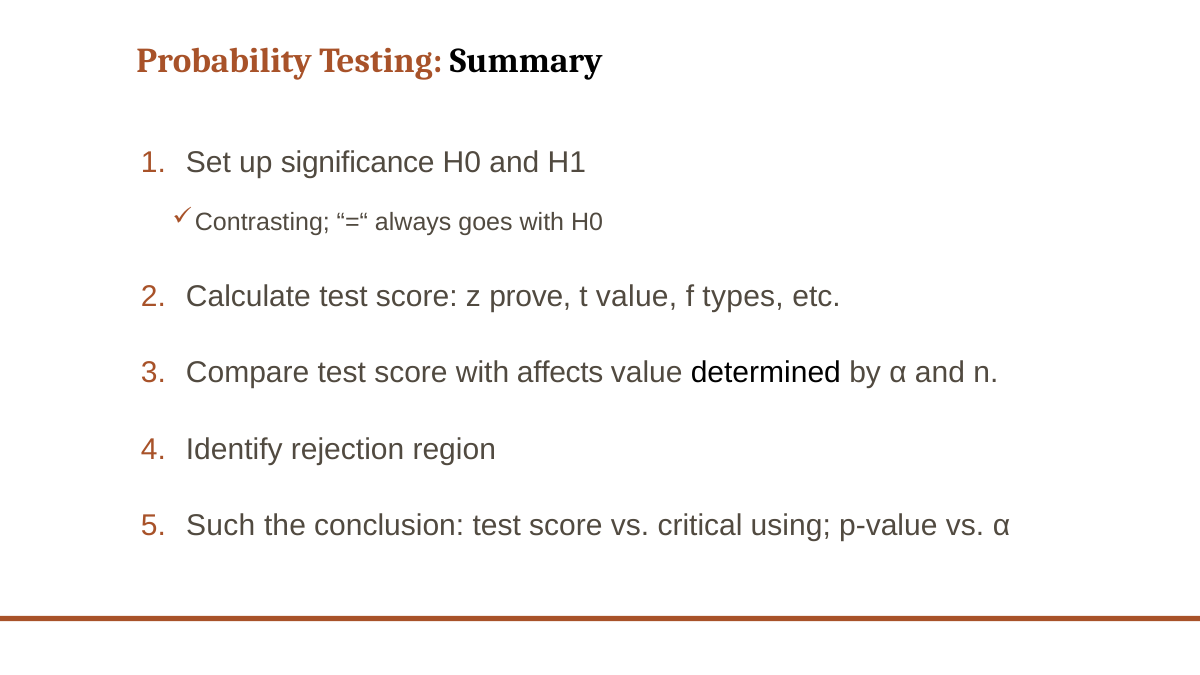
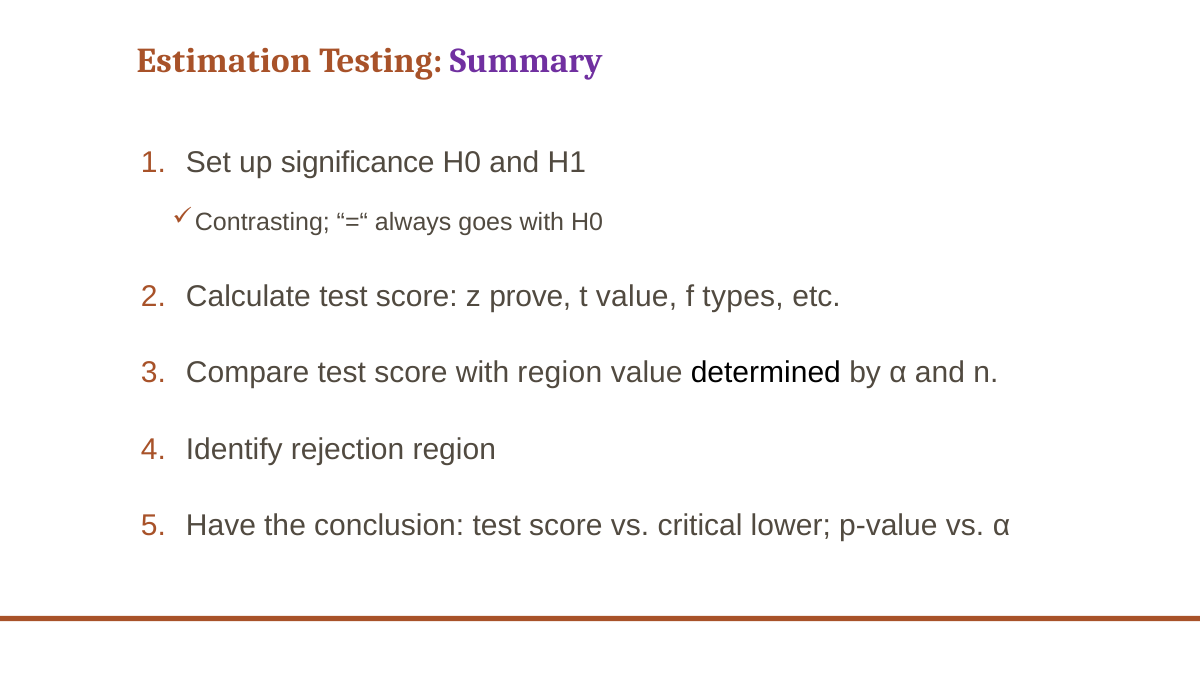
Probability: Probability -> Estimation
Summary colour: black -> purple
with affects: affects -> region
Such: Such -> Have
using: using -> lower
